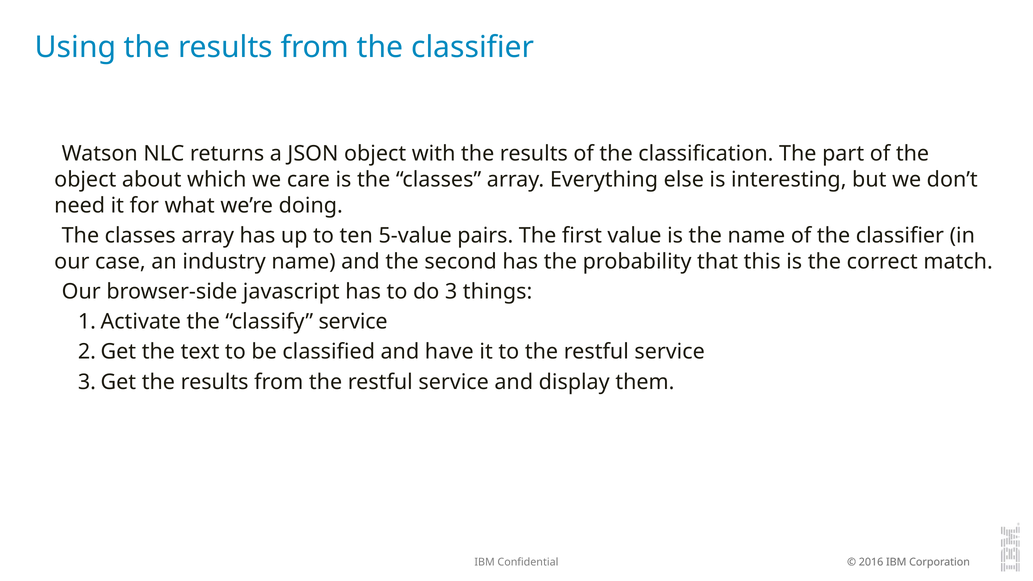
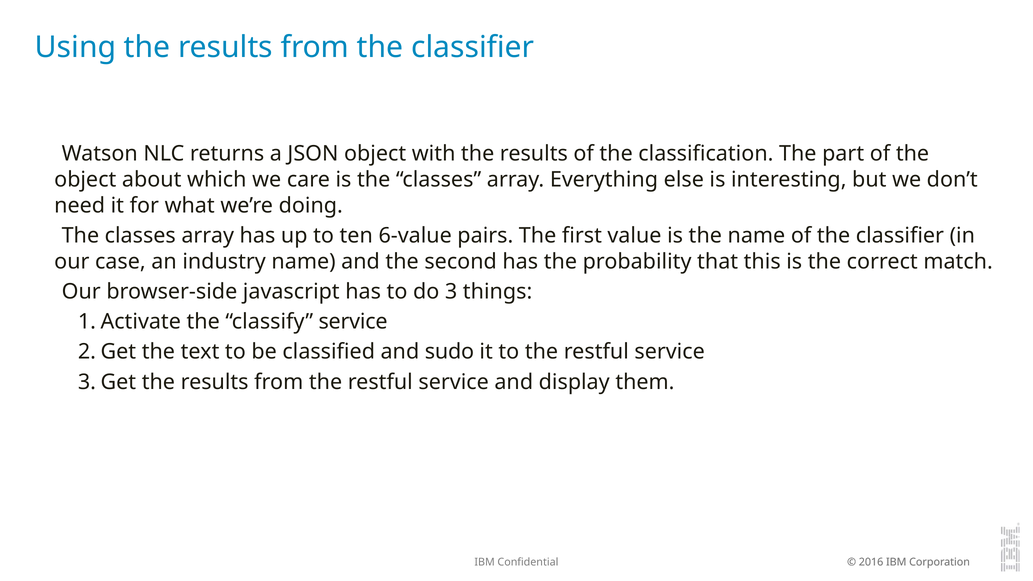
5-value: 5-value -> 6-value
have: have -> sudo
